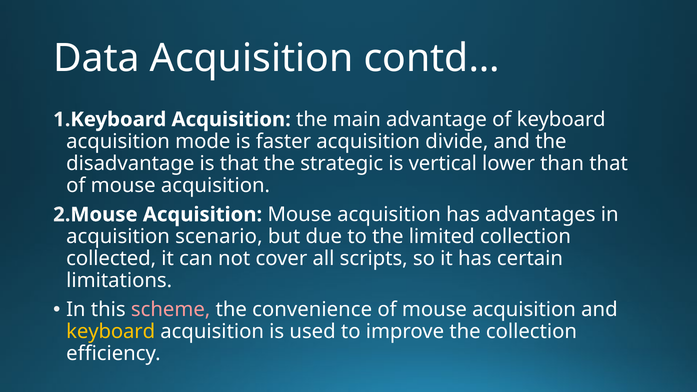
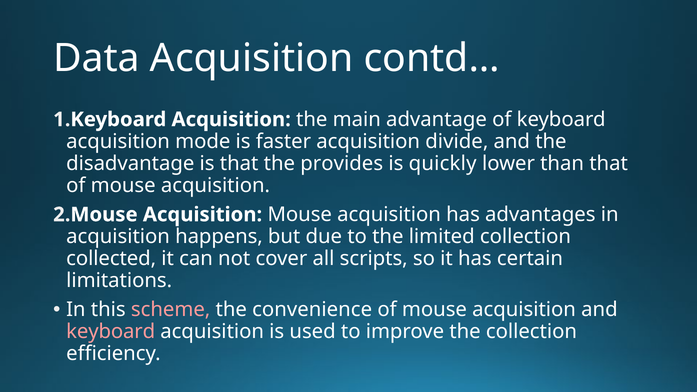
strategic: strategic -> provides
vertical: vertical -> quickly
scenario: scenario -> happens
keyboard at (111, 332) colour: yellow -> pink
